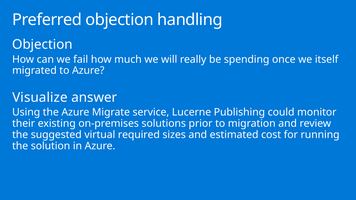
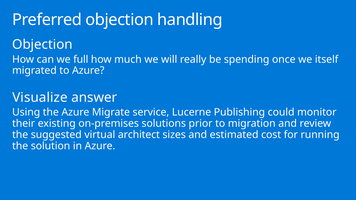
fail: fail -> full
required: required -> architect
